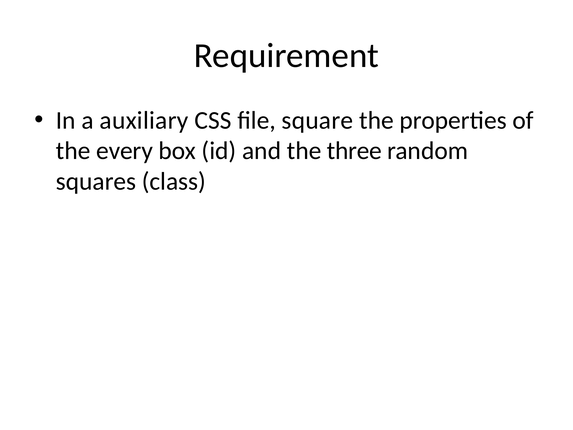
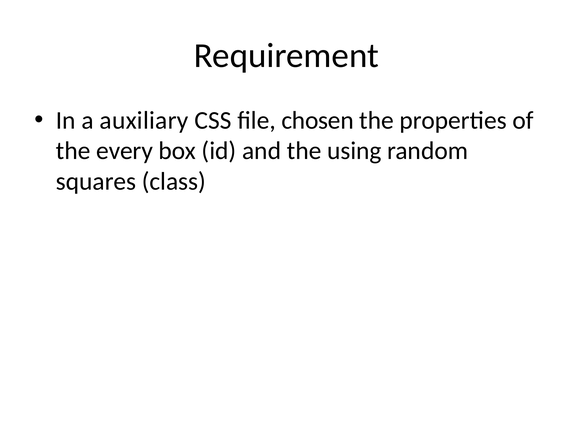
square: square -> chosen
three: three -> using
